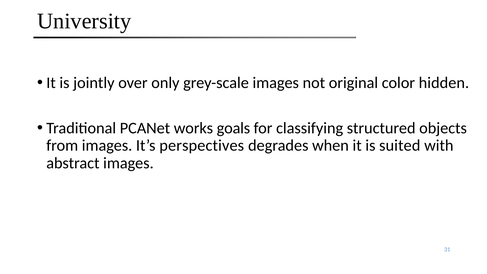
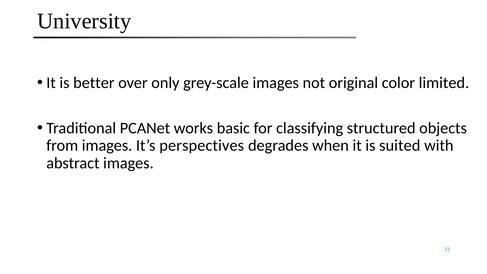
jointly: jointly -> better
hidden: hidden -> limited
goals: goals -> basic
